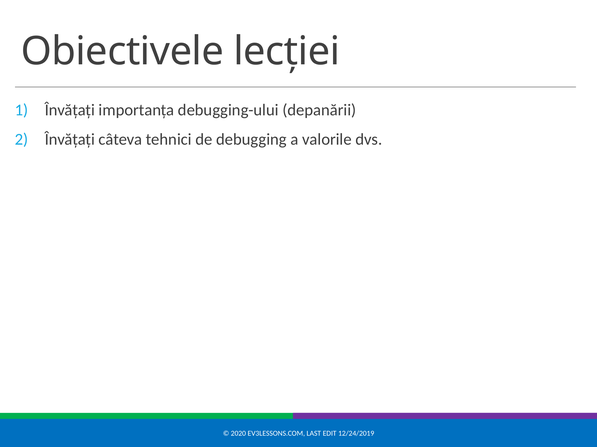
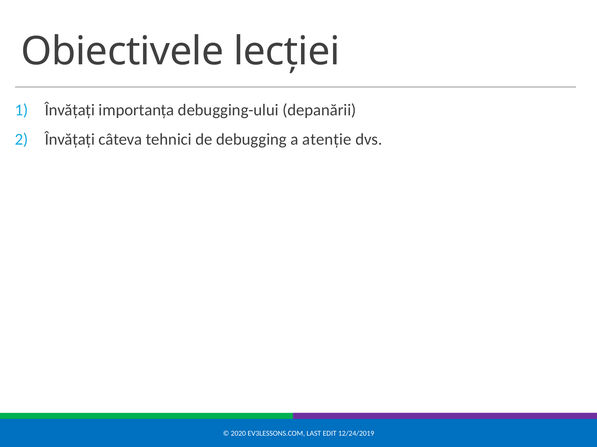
valorile: valorile -> atenție
